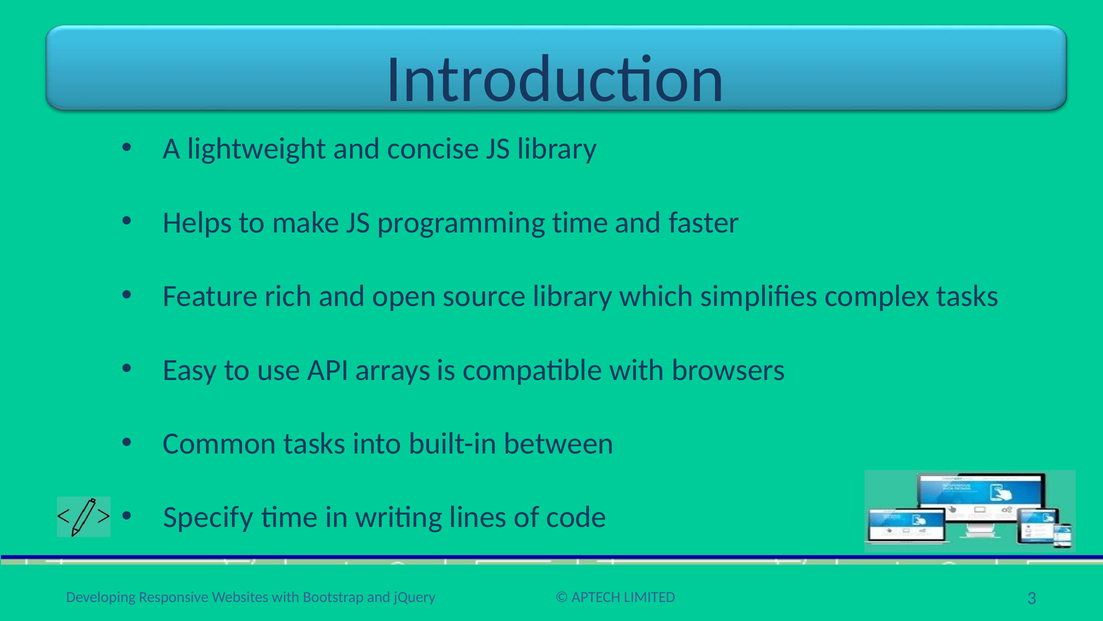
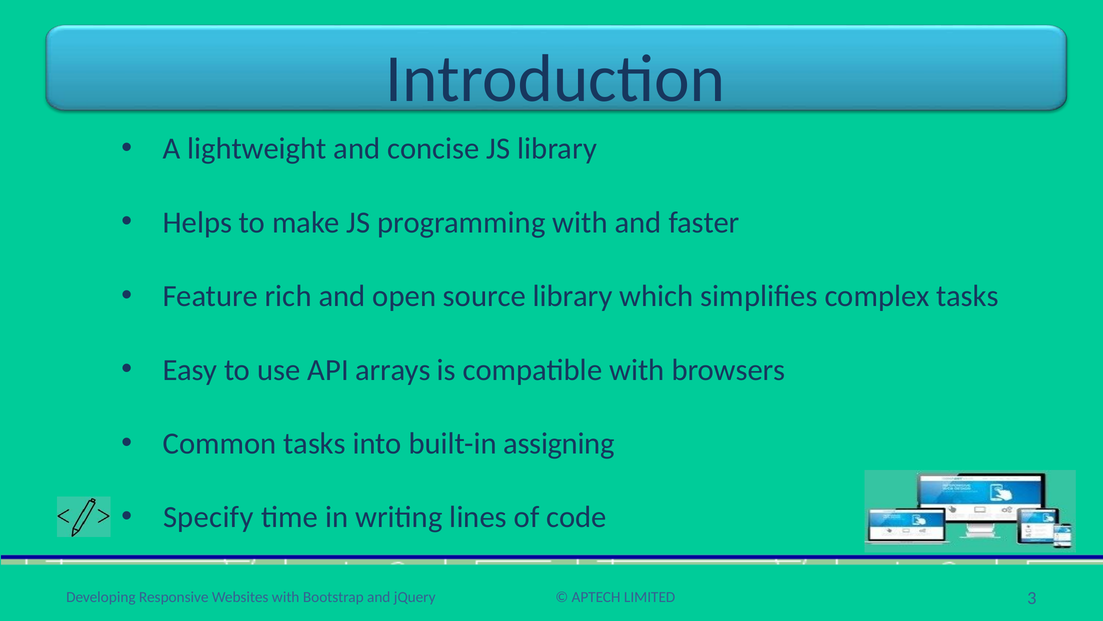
programming time: time -> with
between: between -> assigning
